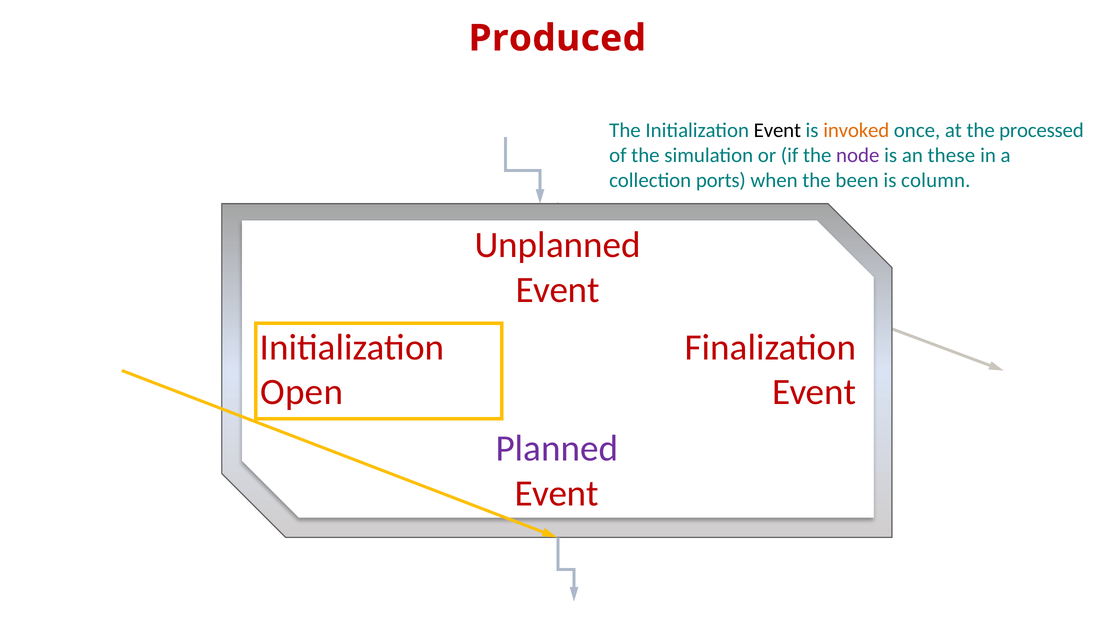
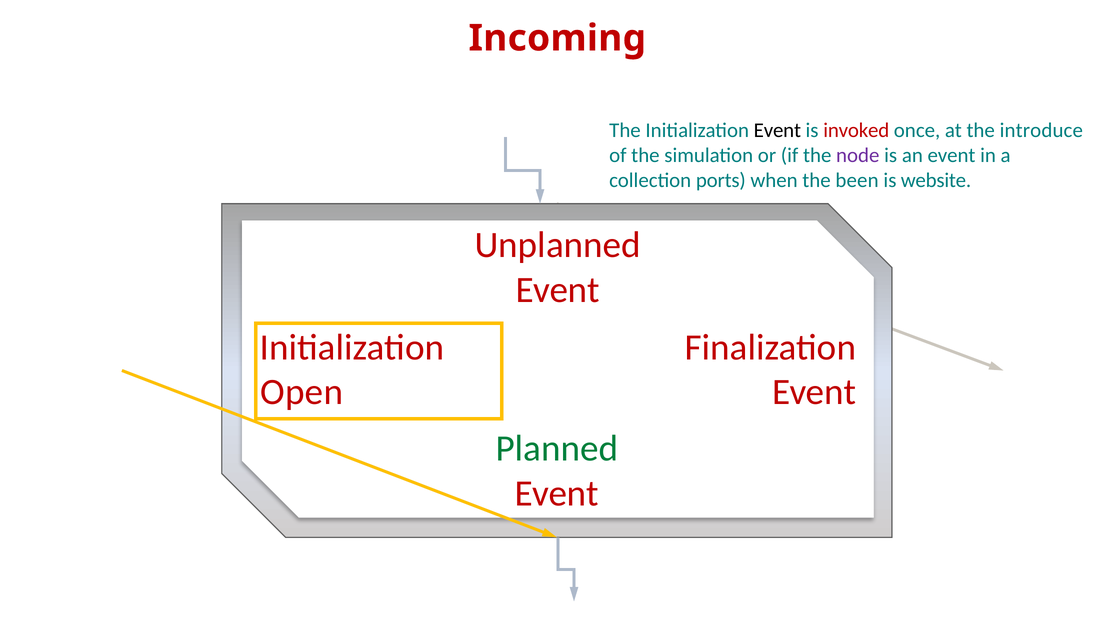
Produced: Produced -> Incoming
invoked colour: orange -> red
processed: processed -> introduce
an these: these -> event
column: column -> website
Planned colour: purple -> green
